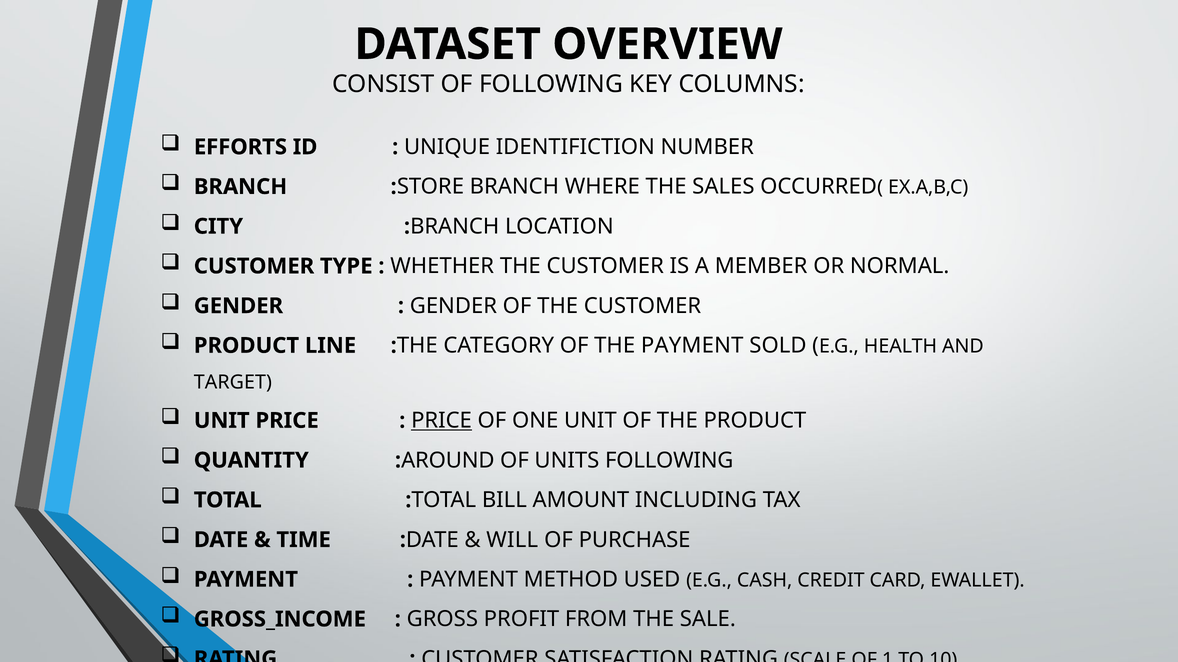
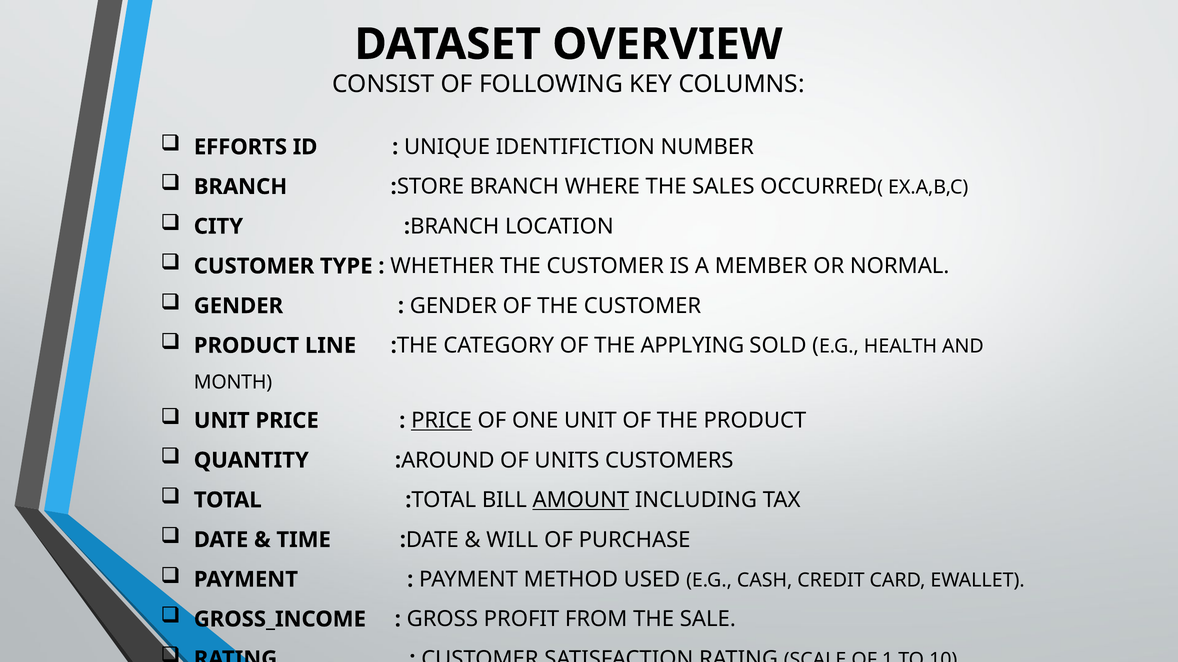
THE PAYMENT: PAYMENT -> APPLYING
TARGET: TARGET -> MONTH
UNITS FOLLOWING: FOLLOWING -> CUSTOMERS
AMOUNT underline: none -> present
